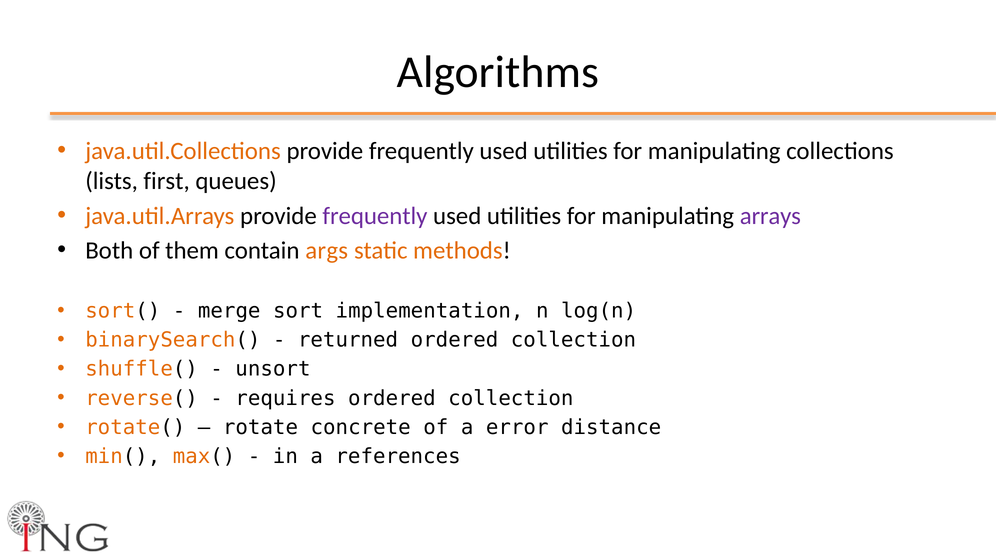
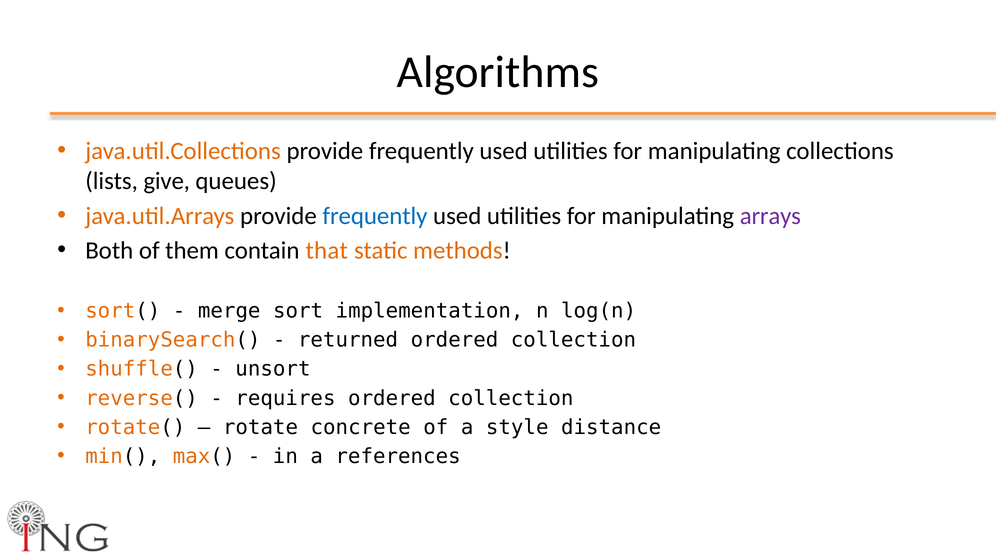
first: first -> give
frequently at (375, 216) colour: purple -> blue
args: args -> that
error: error -> style
